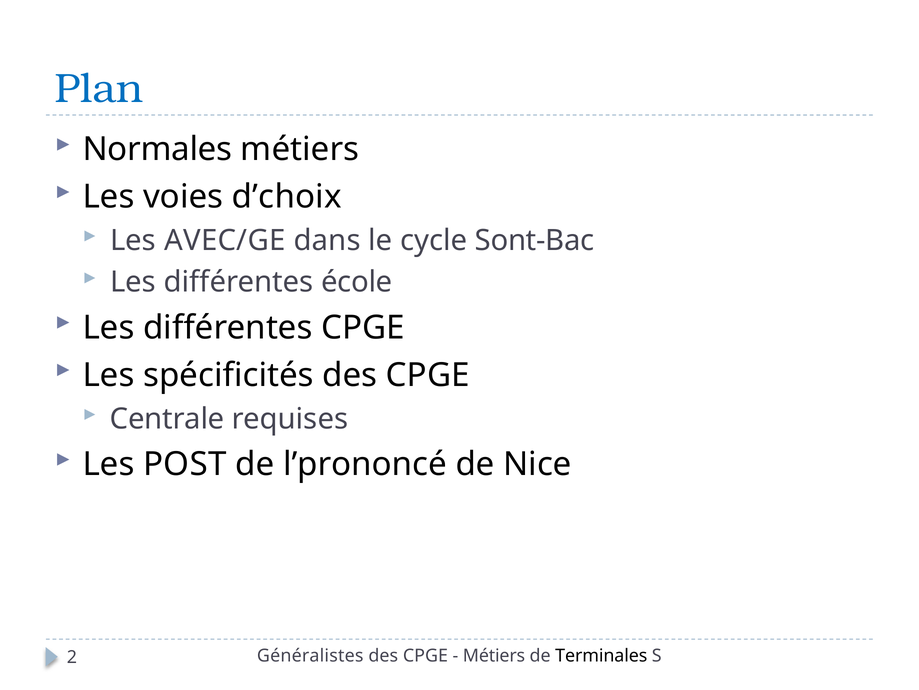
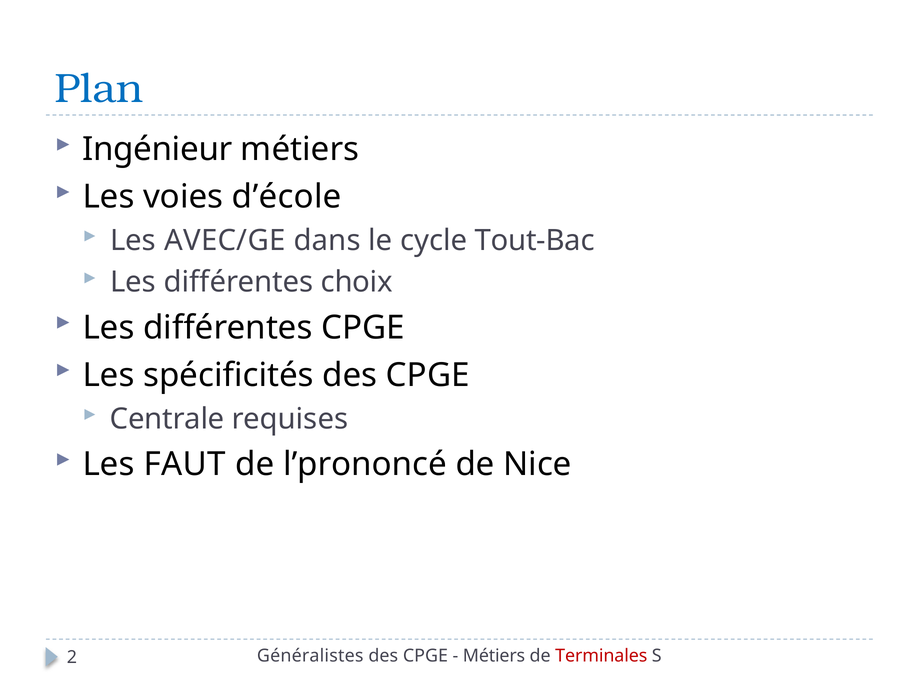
Normales: Normales -> Ingénieur
d’choix: d’choix -> d’école
Sont-Bac: Sont-Bac -> Tout-Bac
école: école -> choix
POST: POST -> FAUT
Terminales colour: black -> red
